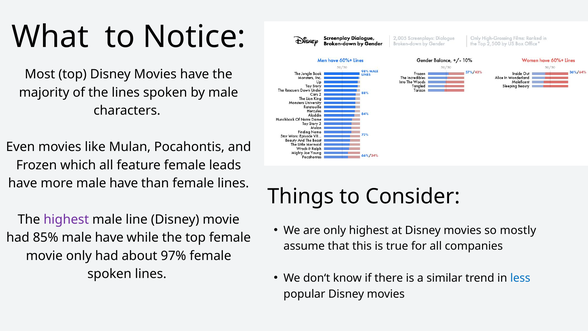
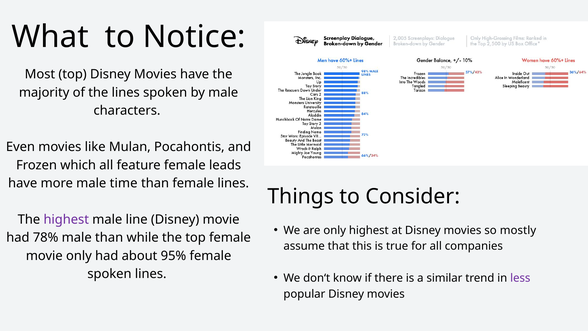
more male have: have -> time
85%: 85% -> 78%
have at (109, 237): have -> than
97%: 97% -> 95%
less colour: blue -> purple
